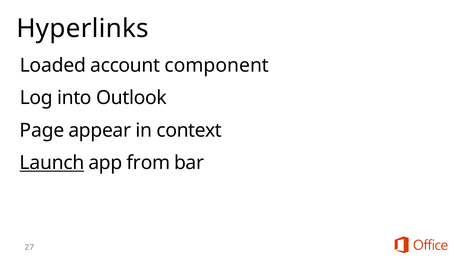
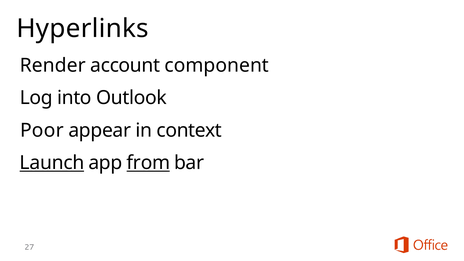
Loaded: Loaded -> Render
Page: Page -> Poor
from underline: none -> present
